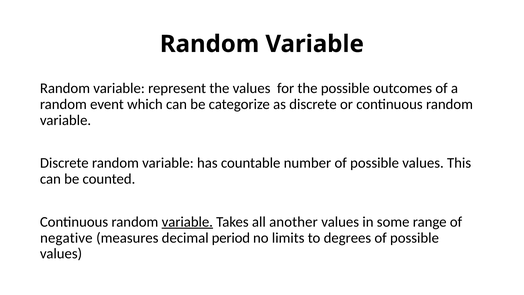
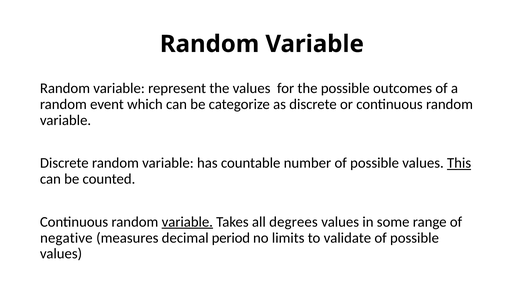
This underline: none -> present
another: another -> degrees
degrees: degrees -> validate
